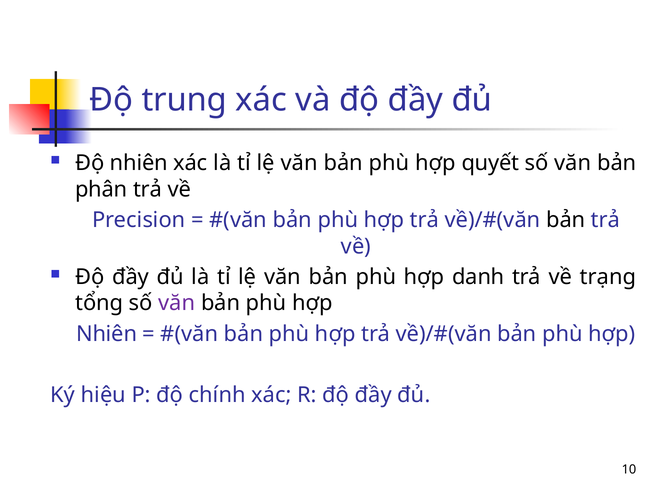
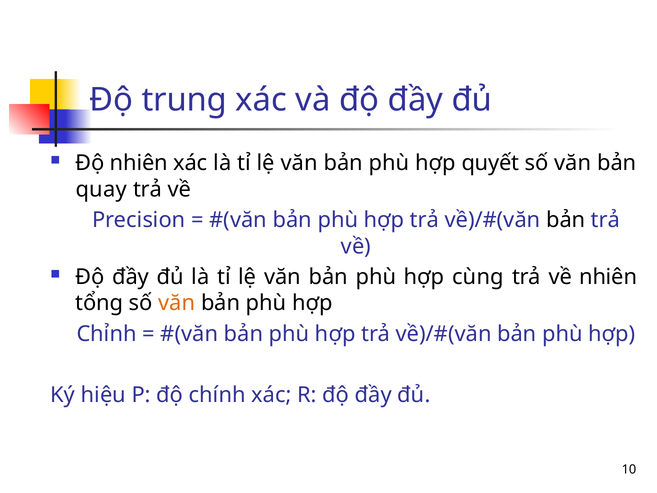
phân: phân -> quay
danh: danh -> cùng
về trạng: trạng -> nhiên
văn at (177, 303) colour: purple -> orange
Nhiên at (107, 334): Nhiên -> Chỉnh
